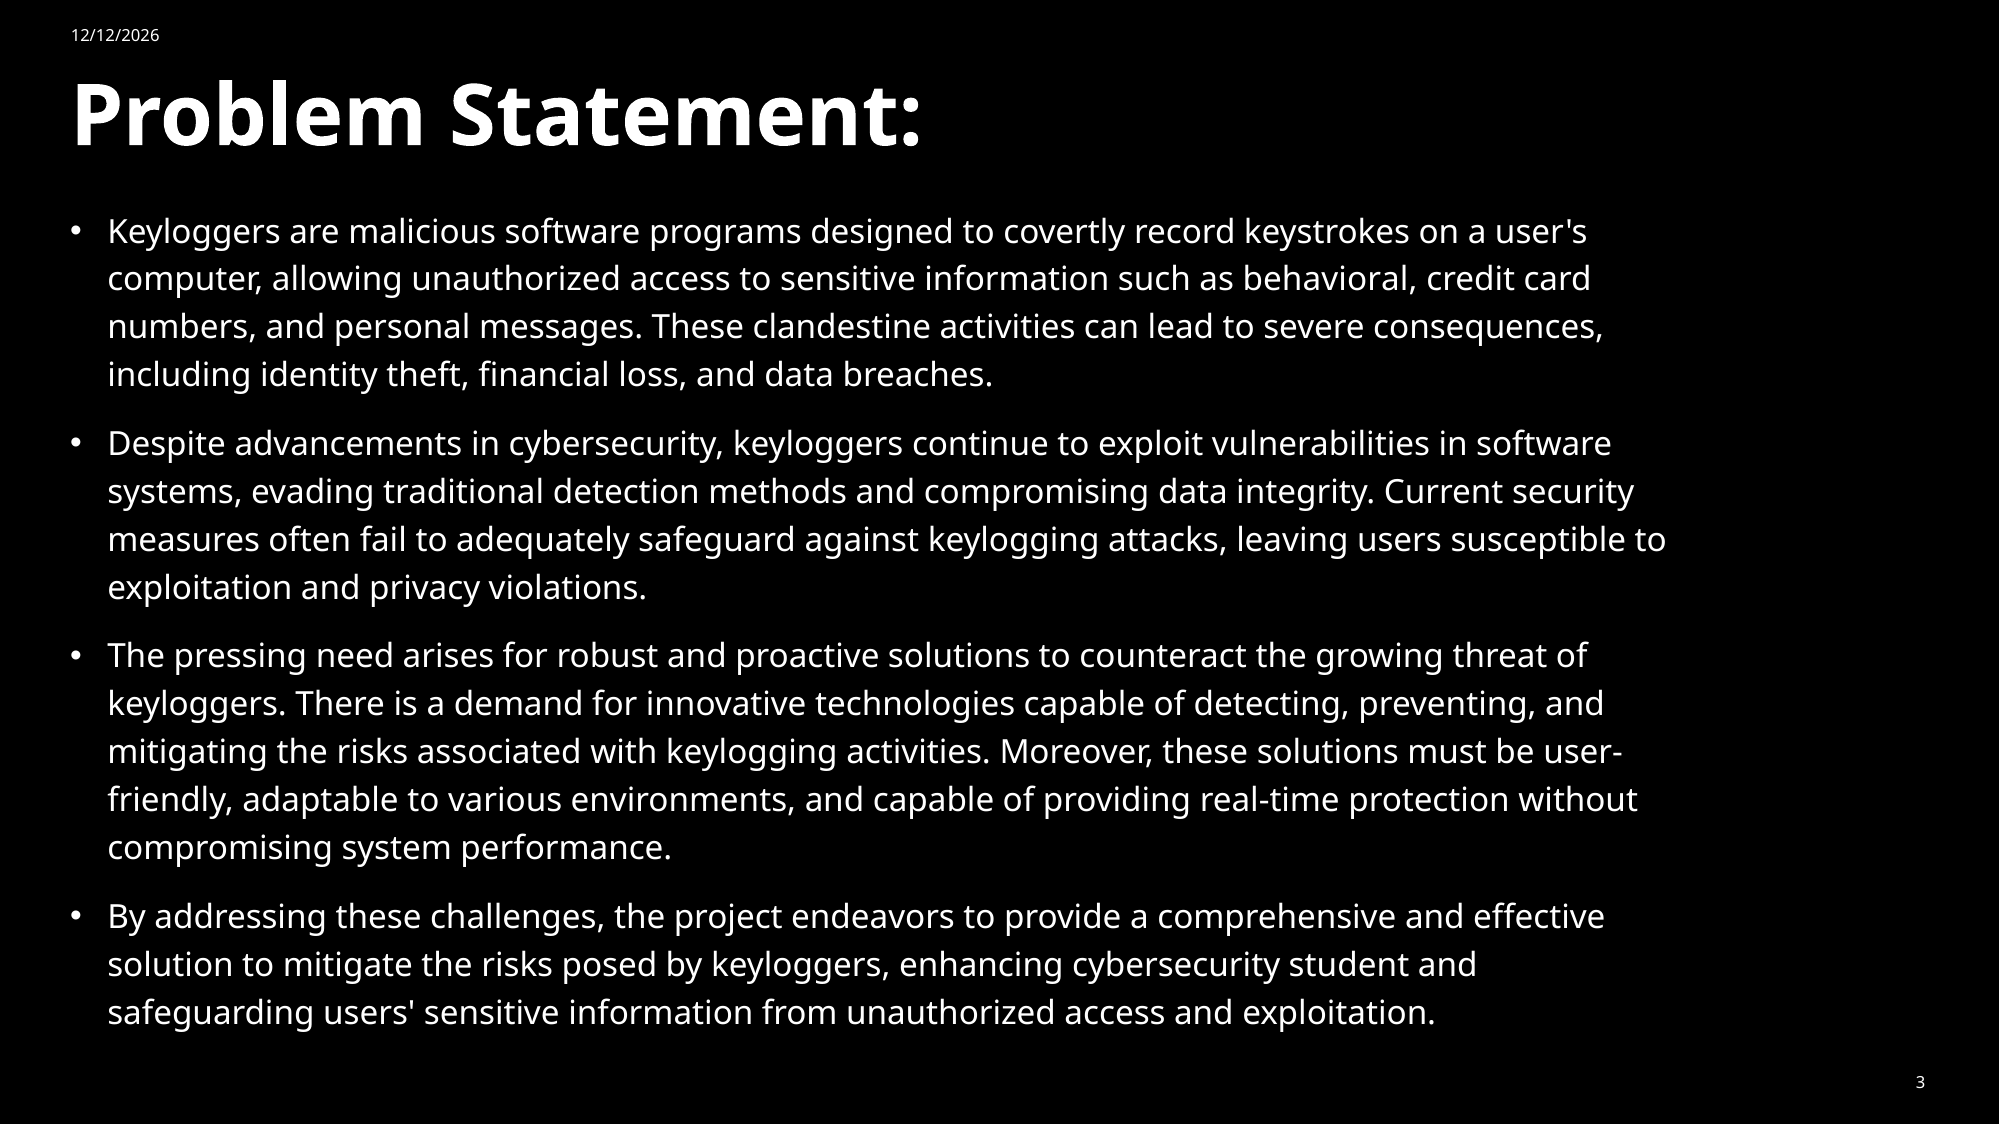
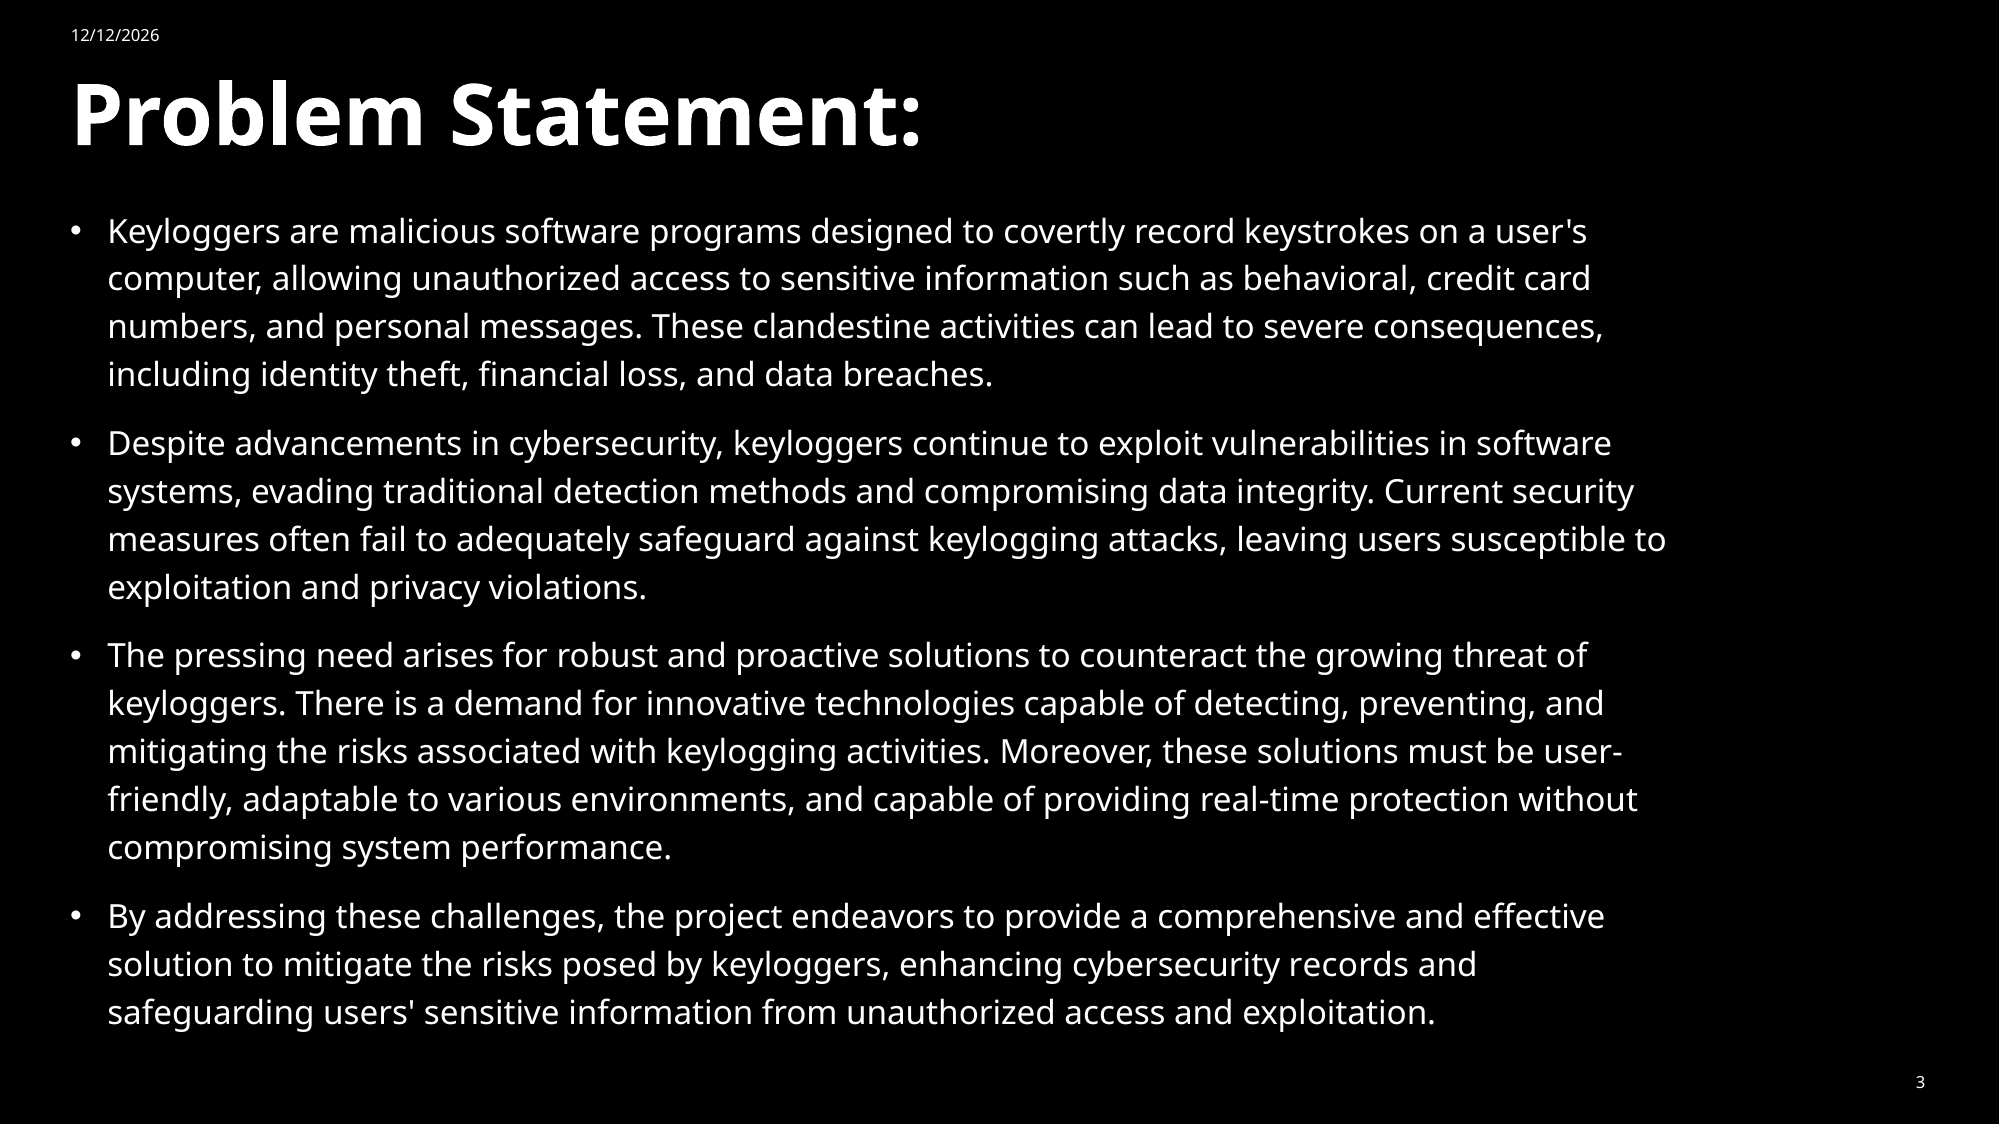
student: student -> records
